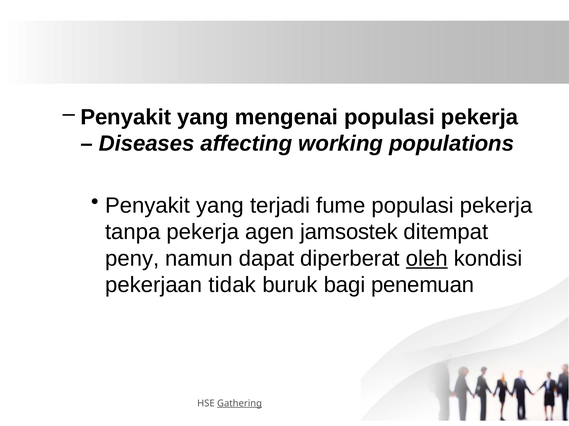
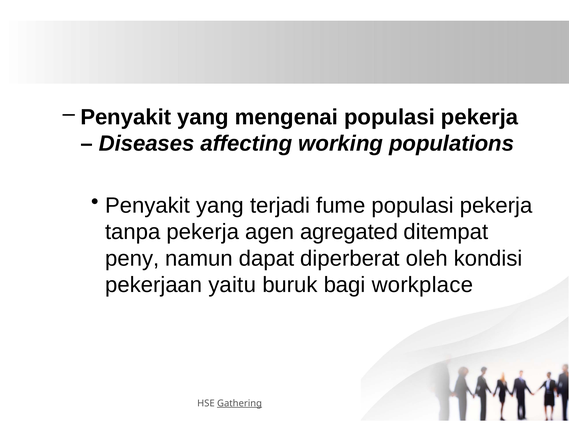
jamsostek: jamsostek -> agregated
oleh underline: present -> none
tidak: tidak -> yaitu
penemuan: penemuan -> workplace
